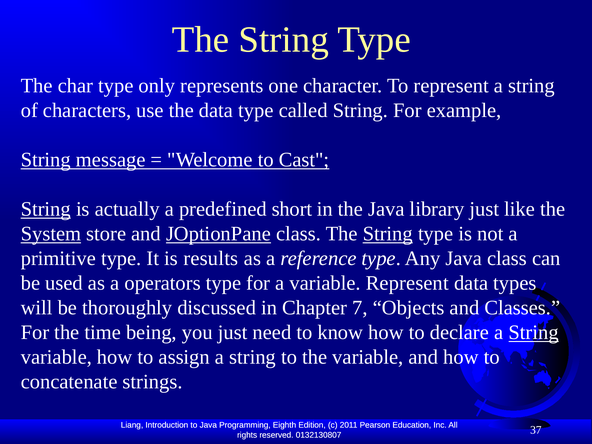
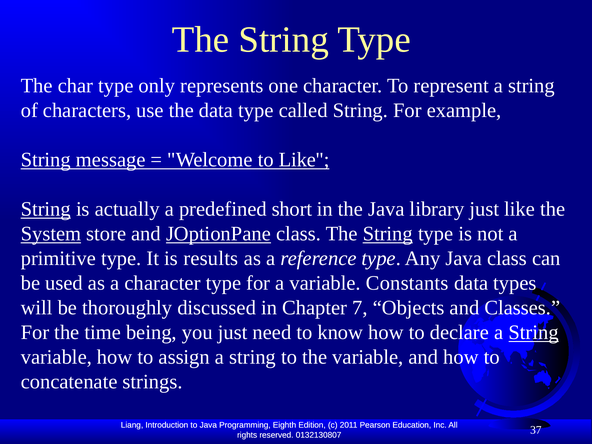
to Cast: Cast -> Like
a operators: operators -> character
variable Represent: Represent -> Constants
